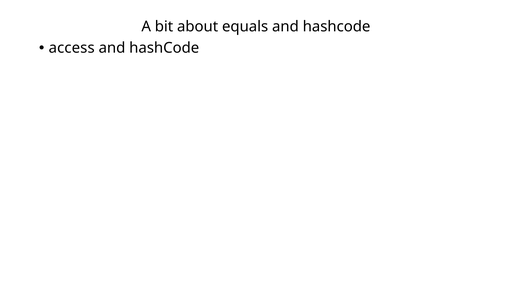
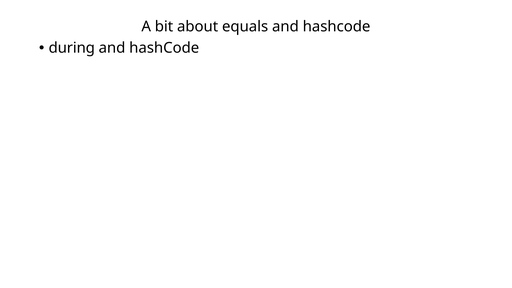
access: access -> during
